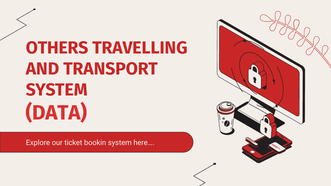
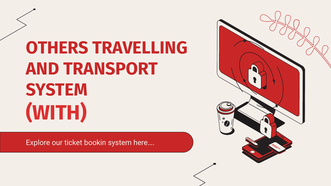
DATA: DATA -> WITH
